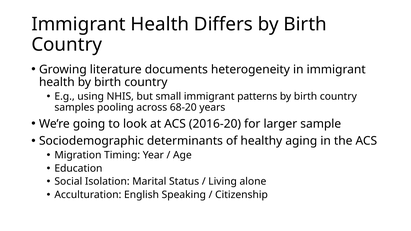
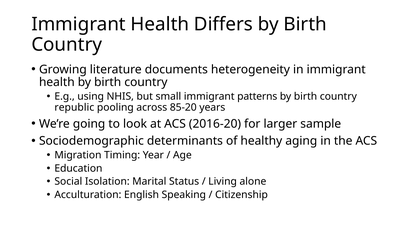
samples: samples -> republic
68-20: 68-20 -> 85-20
